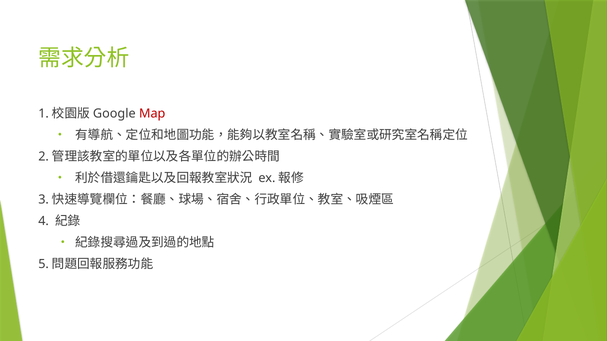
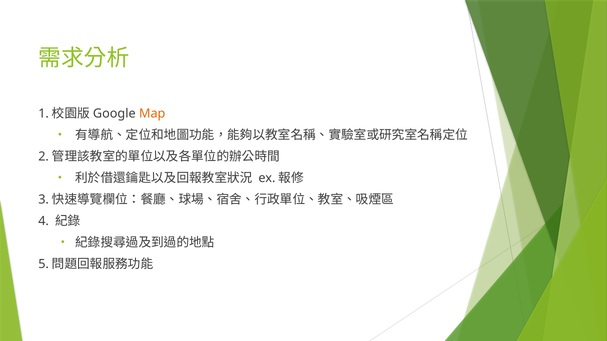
Map colour: red -> orange
